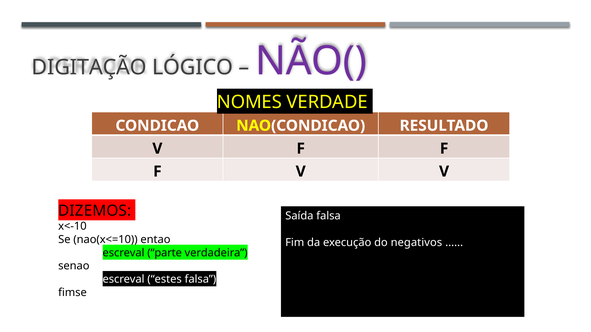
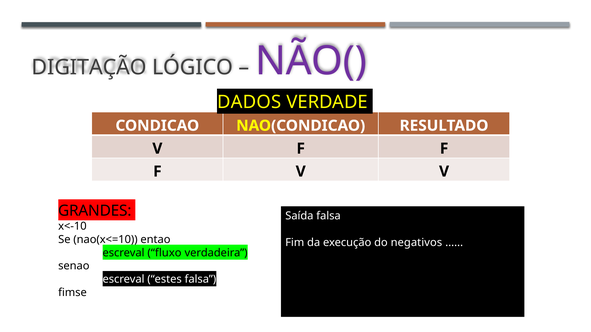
NOMES: NOMES -> DADOS
DIZEMOS: DIZEMOS -> GRANDES
parte: parte -> fluxo
